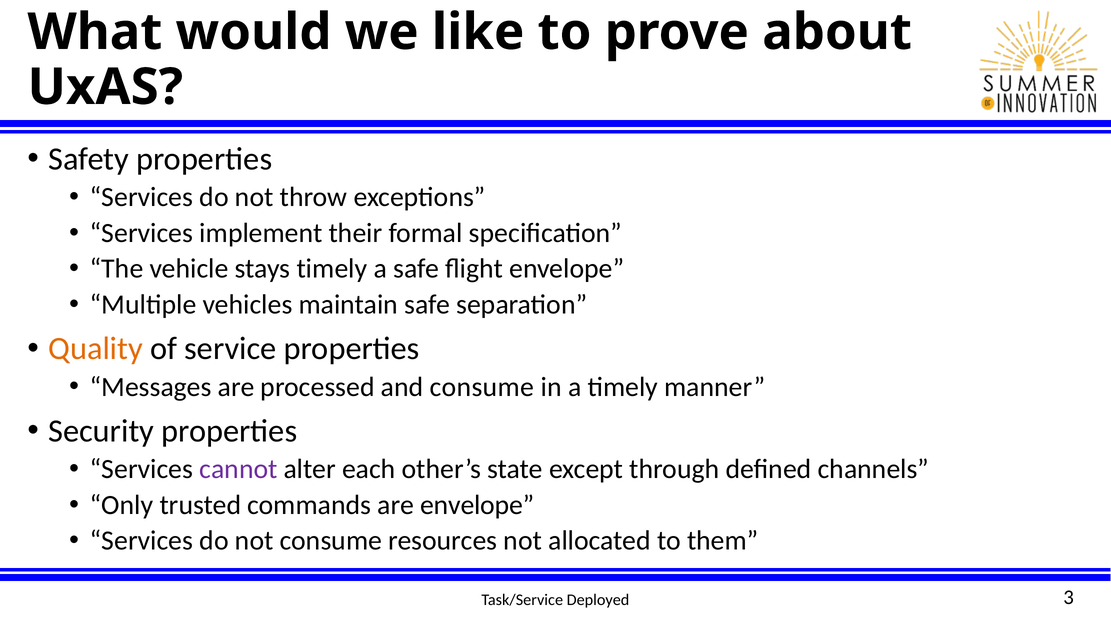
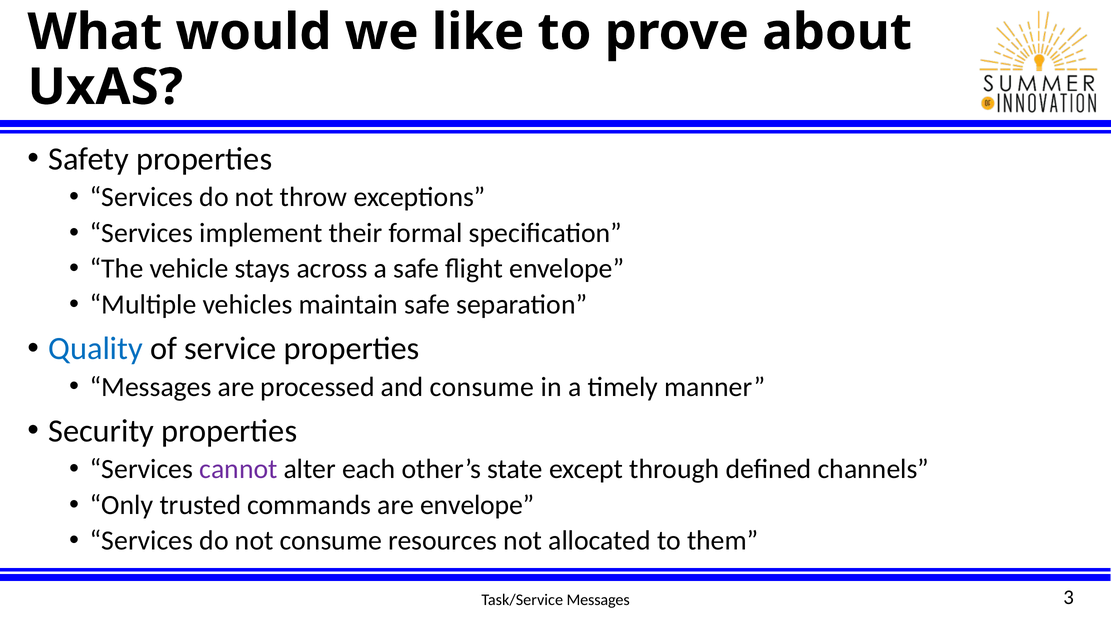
stays timely: timely -> across
Quality colour: orange -> blue
Task/Service Deployed: Deployed -> Messages
